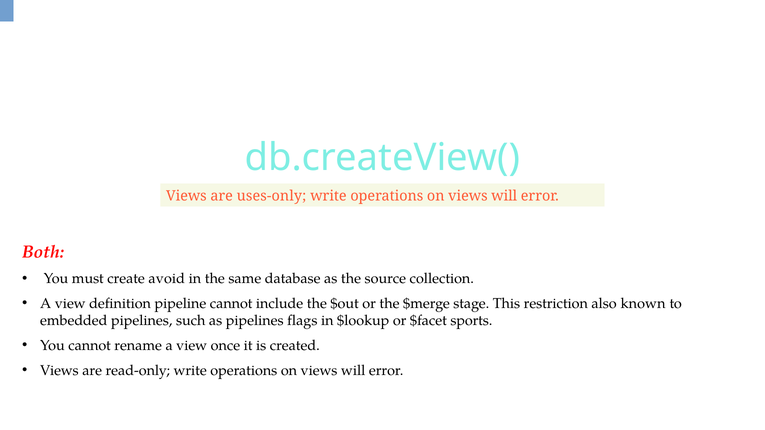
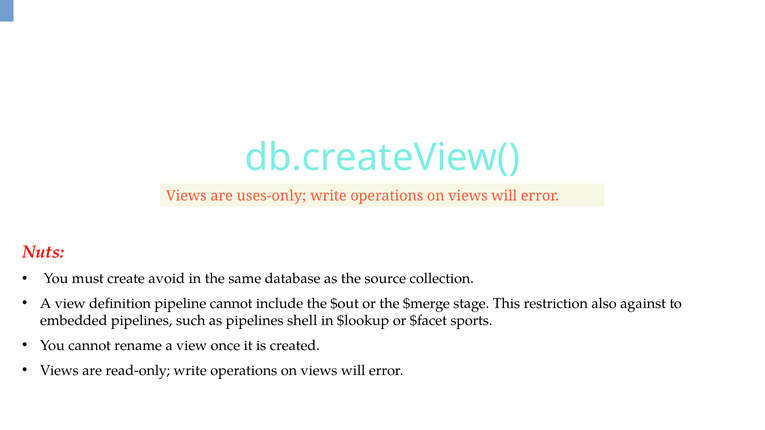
Both: Both -> Nuts
known: known -> against
flags: flags -> shell
